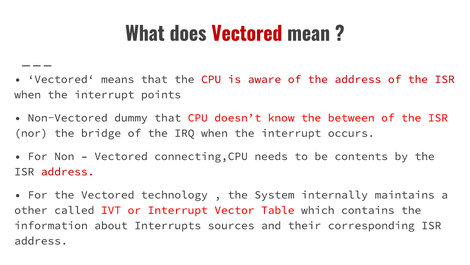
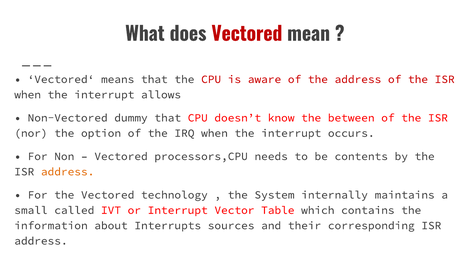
points: points -> allows
bridge: bridge -> option
connecting,CPU: connecting,CPU -> processors,CPU
address at (68, 171) colour: red -> orange
other: other -> small
